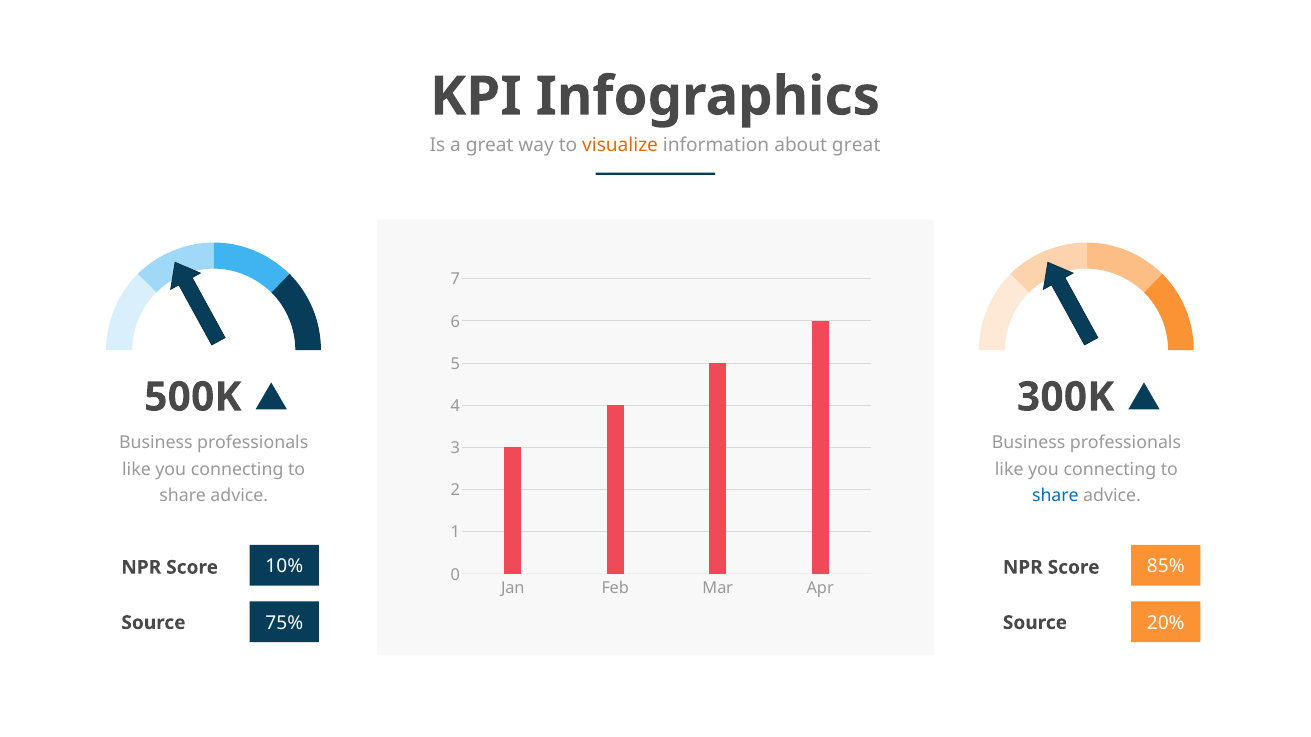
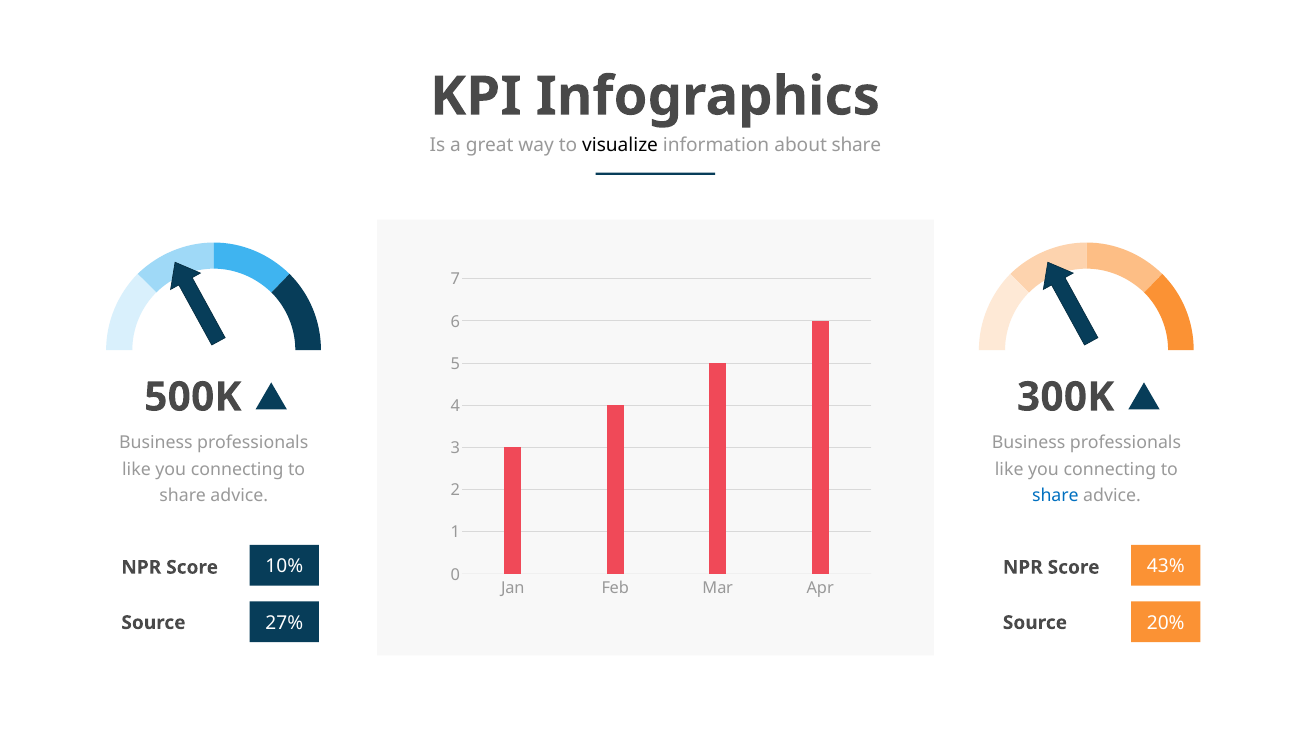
visualize colour: orange -> black
about great: great -> share
85%: 85% -> 43%
75%: 75% -> 27%
